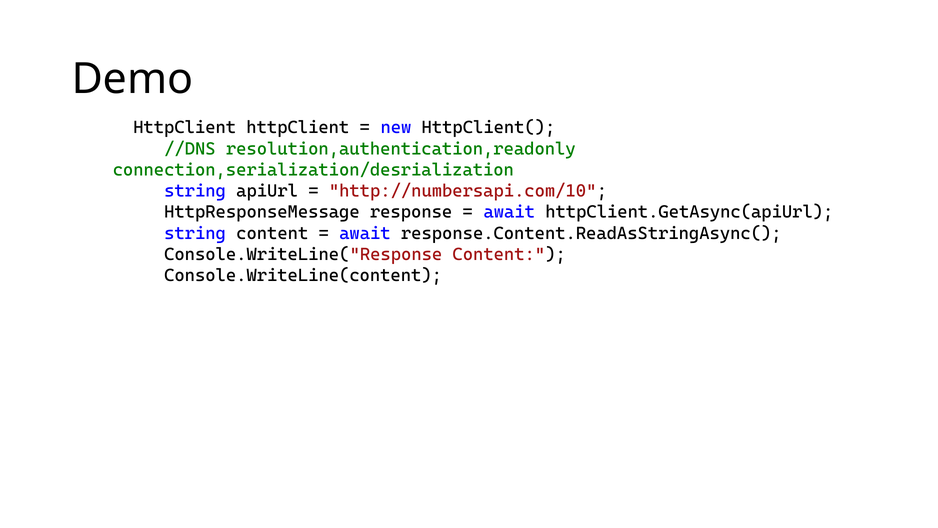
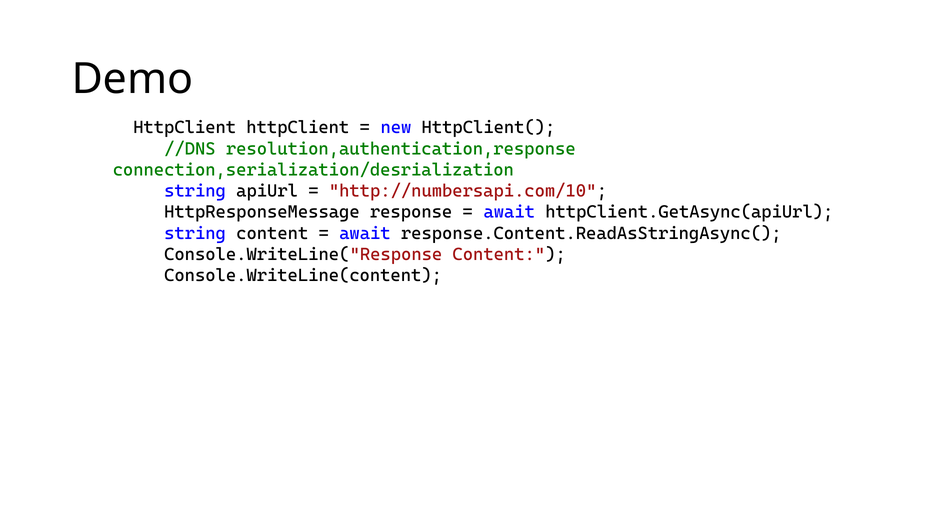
resolution,authentication,readonly: resolution,authentication,readonly -> resolution,authentication,response
